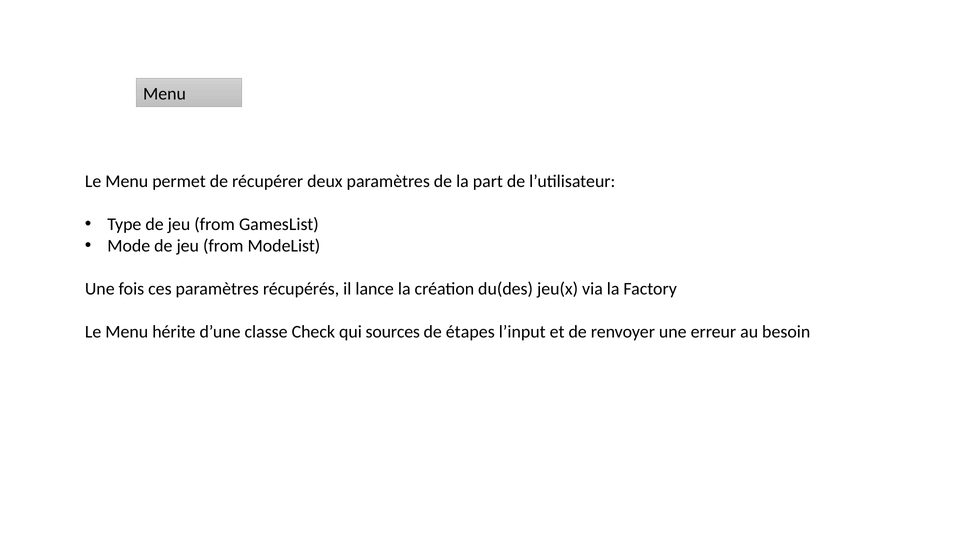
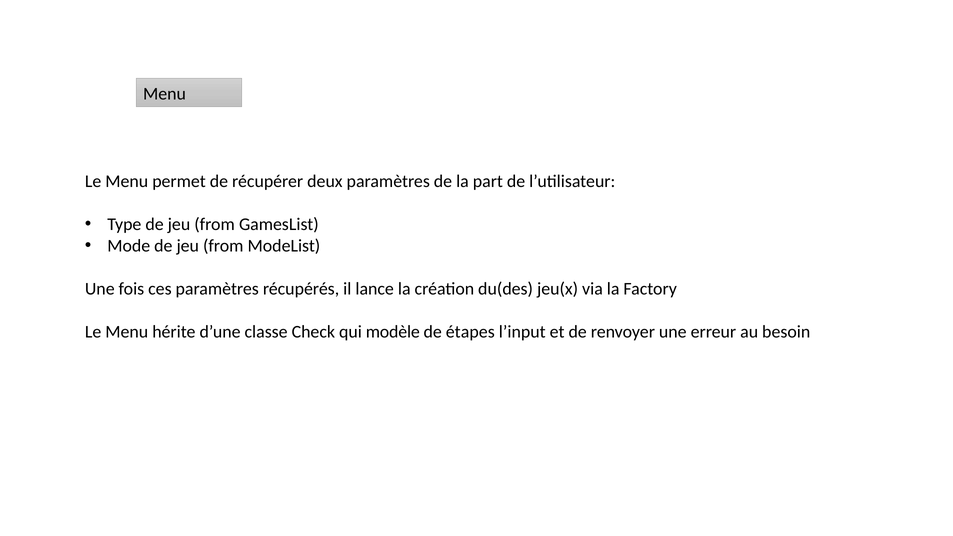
sources: sources -> modèle
